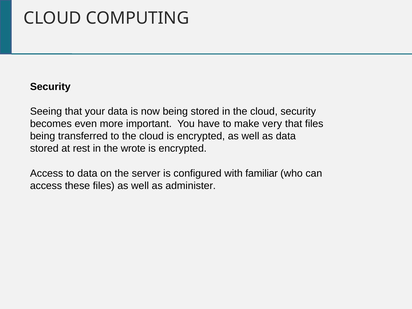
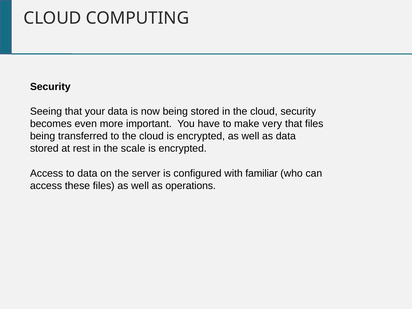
wrote: wrote -> scale
administer: administer -> operations
